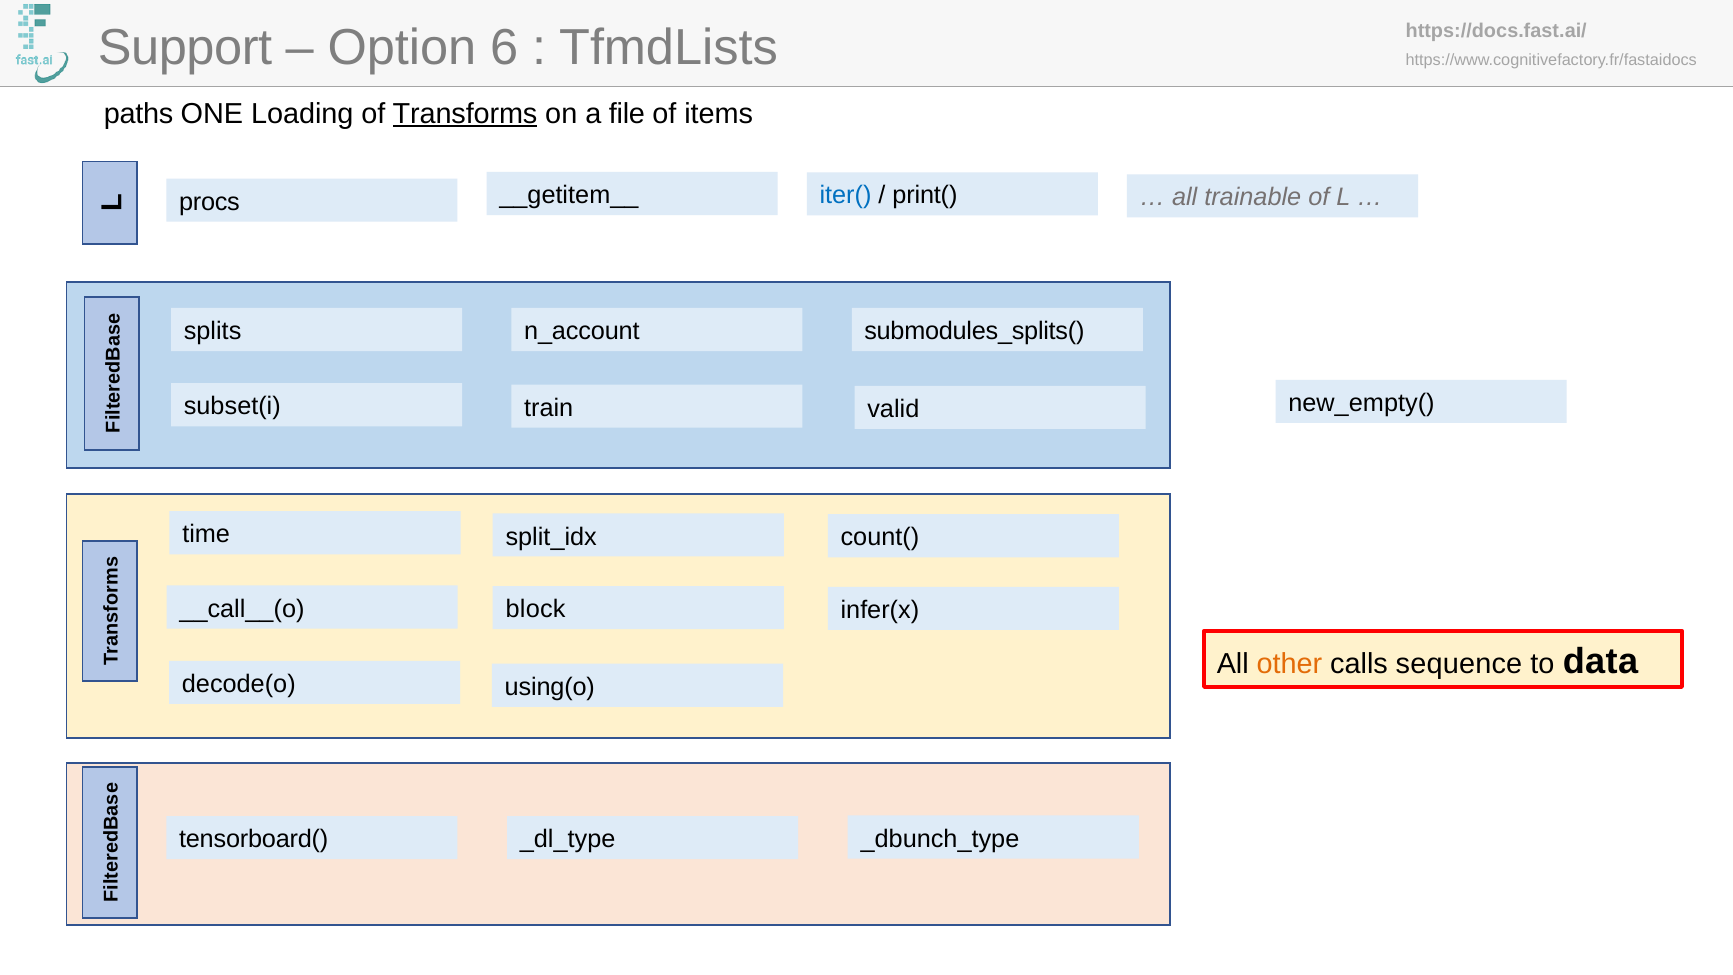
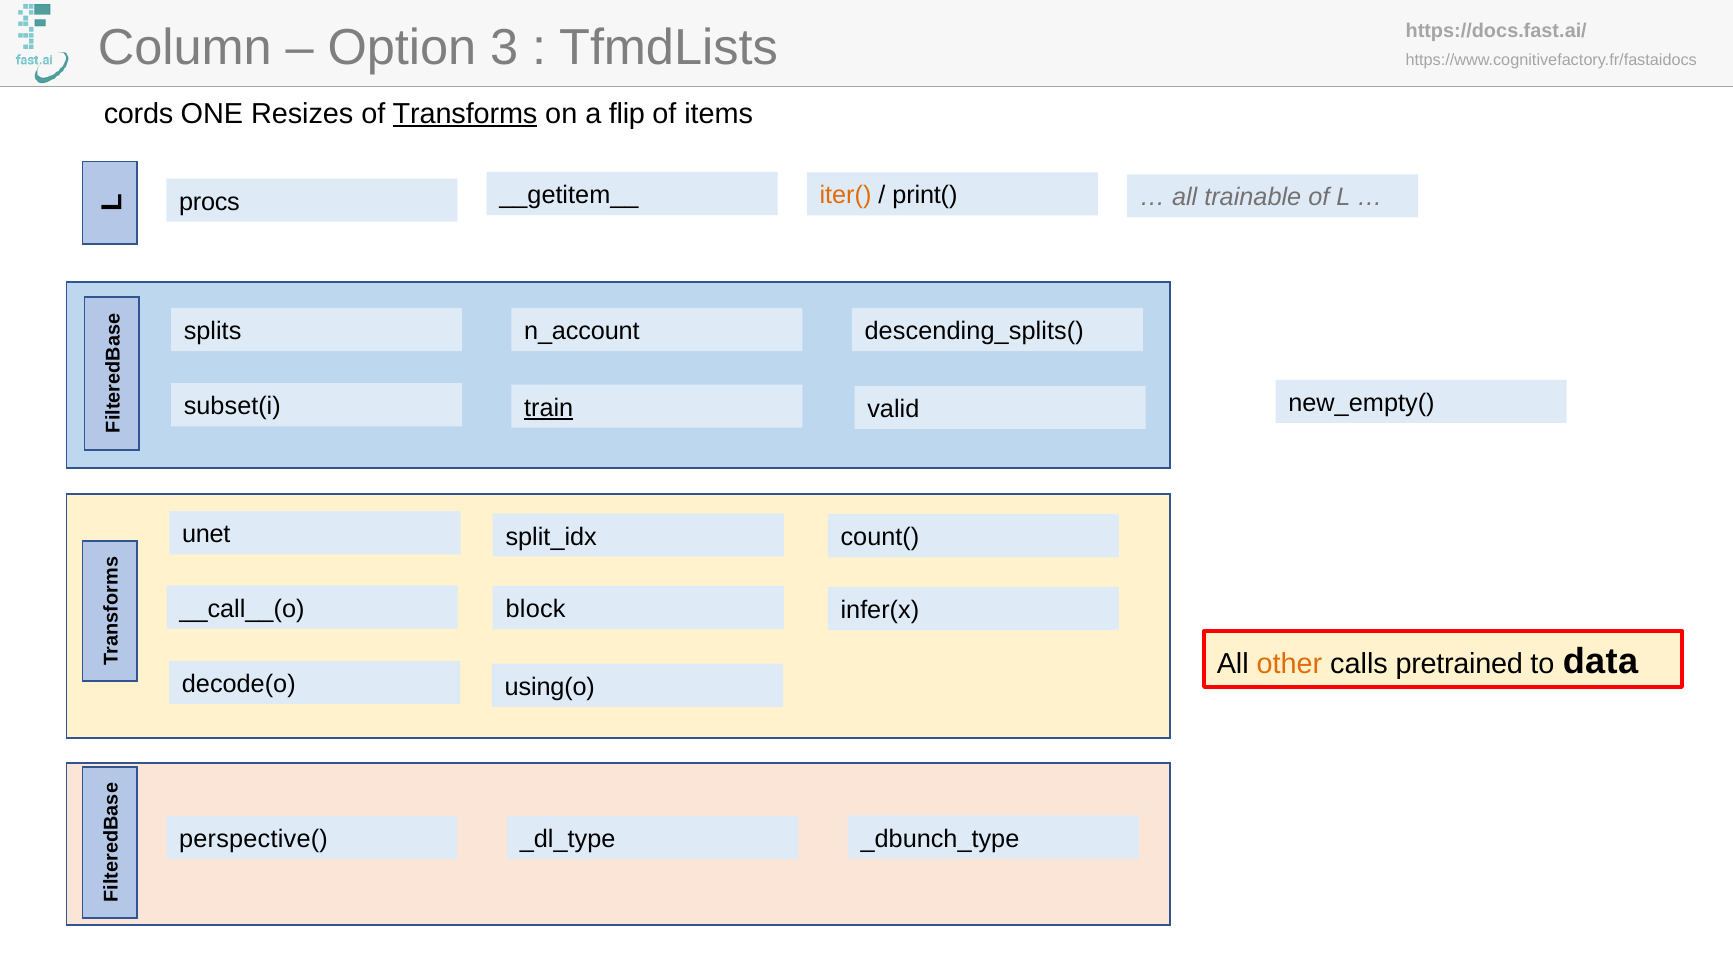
Support: Support -> Column
6: 6 -> 3
paths: paths -> cords
Loading: Loading -> Resizes
file: file -> flip
iter( colour: blue -> orange
submodules_splits(: submodules_splits( -> descending_splits(
train underline: none -> present
time: time -> unet
sequence: sequence -> pretrained
tensorboard(: tensorboard( -> perspective(
